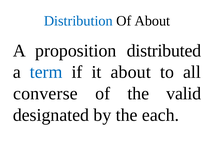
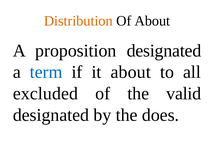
Distribution colour: blue -> orange
proposition distributed: distributed -> designated
converse: converse -> excluded
each: each -> does
